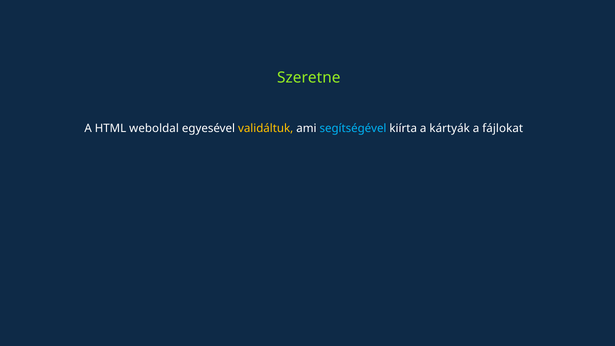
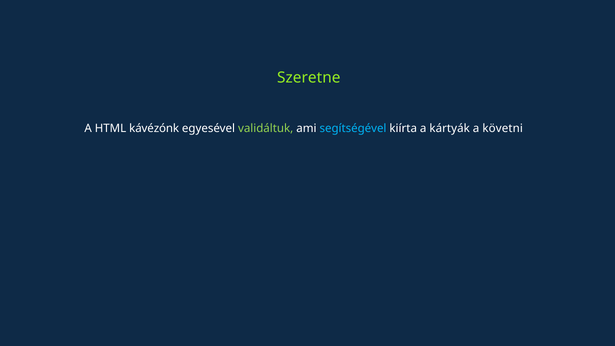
weboldal: weboldal -> kávézónk
validáltuk colour: yellow -> light green
fájlokat: fájlokat -> követni
